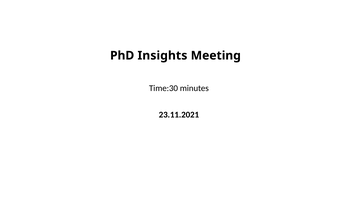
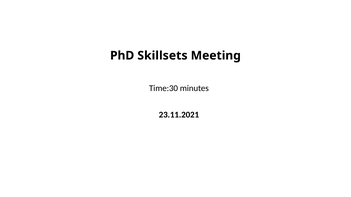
Insights: Insights -> Skillsets
